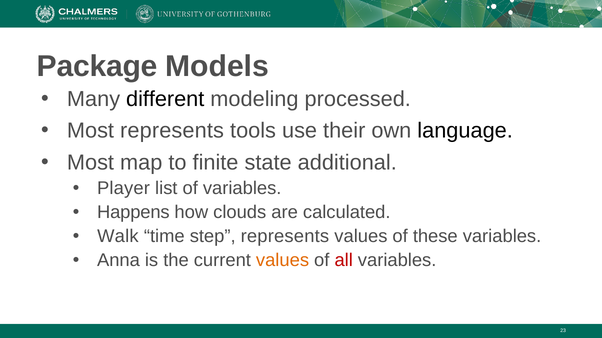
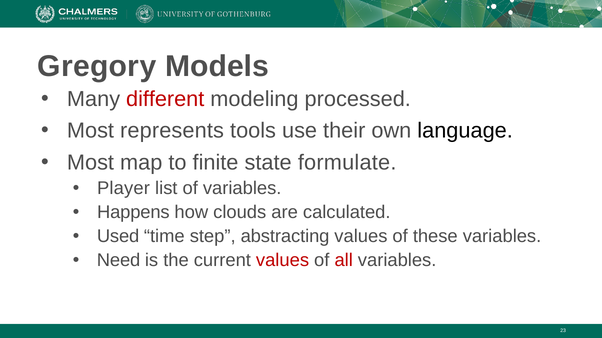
Package: Package -> Gregory
different colour: black -> red
additional: additional -> formulate
Walk: Walk -> Used
step represents: represents -> abstracting
Anna: Anna -> Need
values at (283, 261) colour: orange -> red
